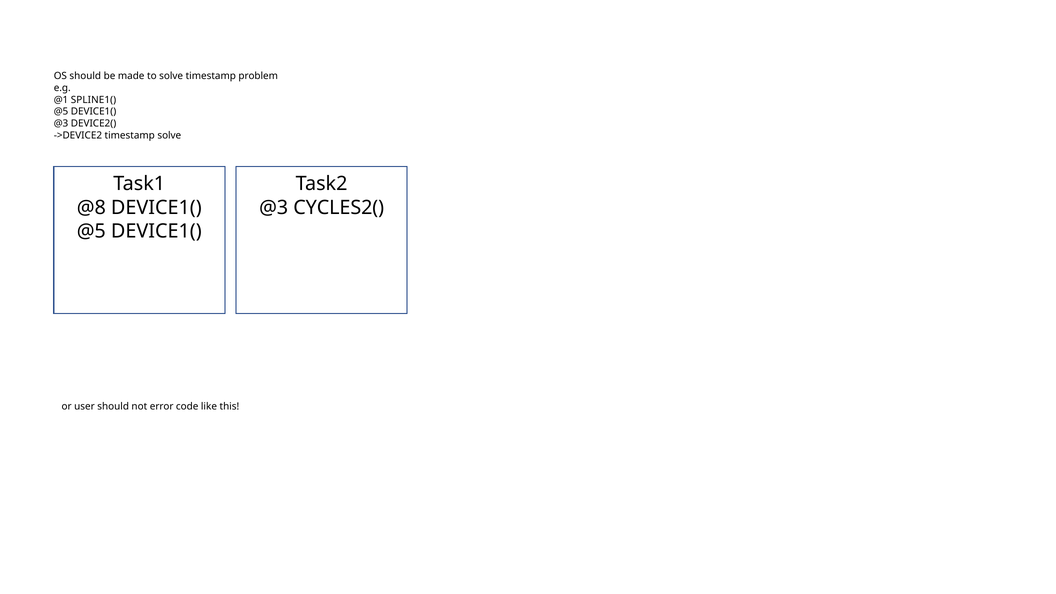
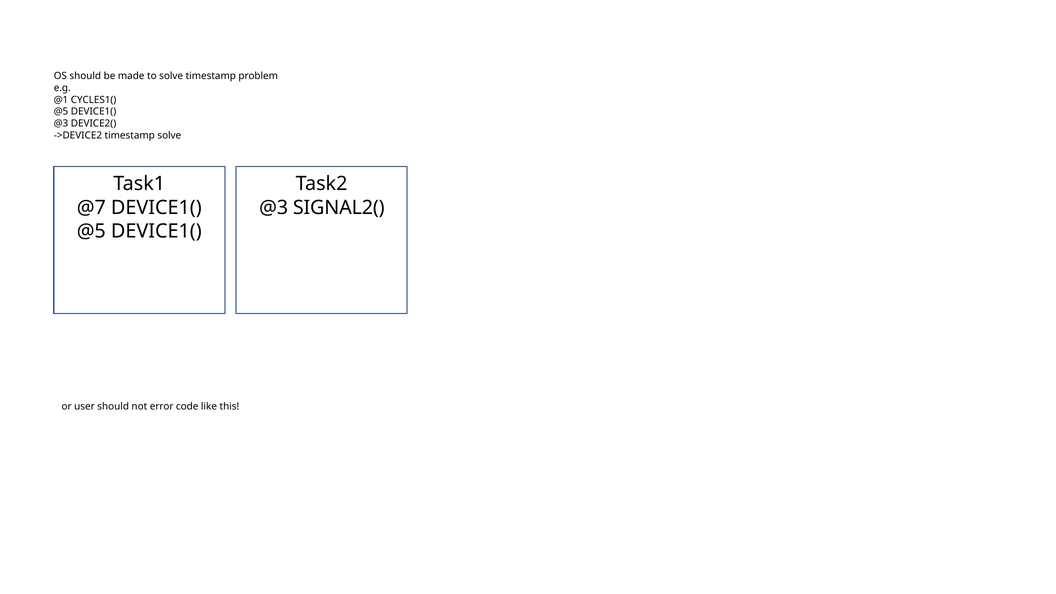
SPLINE1(: SPLINE1( -> CYCLES1(
@8: @8 -> @7
CYCLES2(: CYCLES2( -> SIGNAL2(
